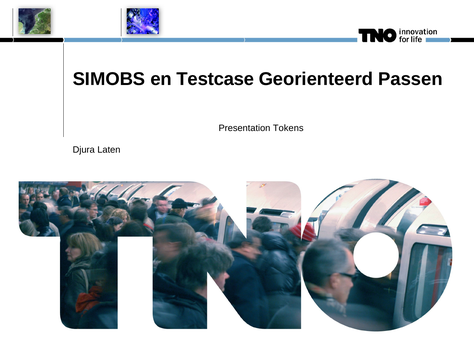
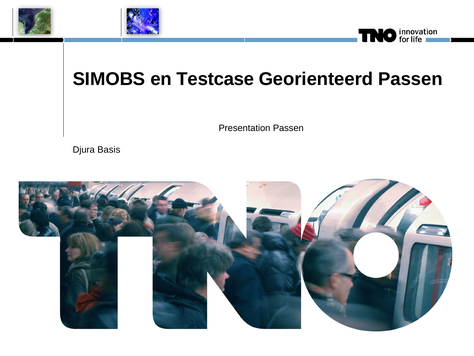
Presentation Tokens: Tokens -> Passen
Laten: Laten -> Basis
